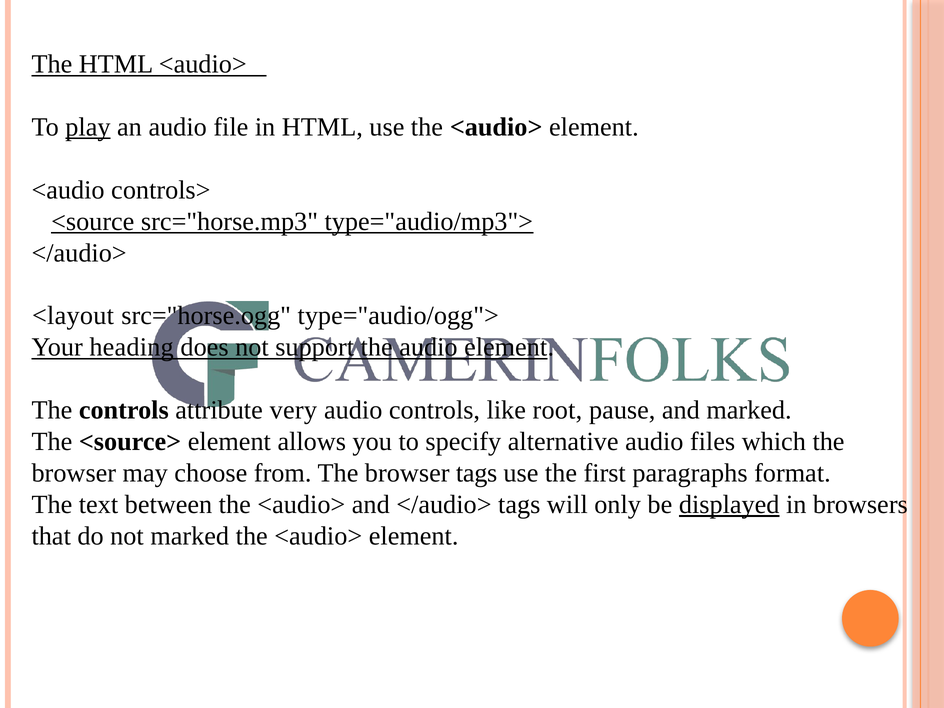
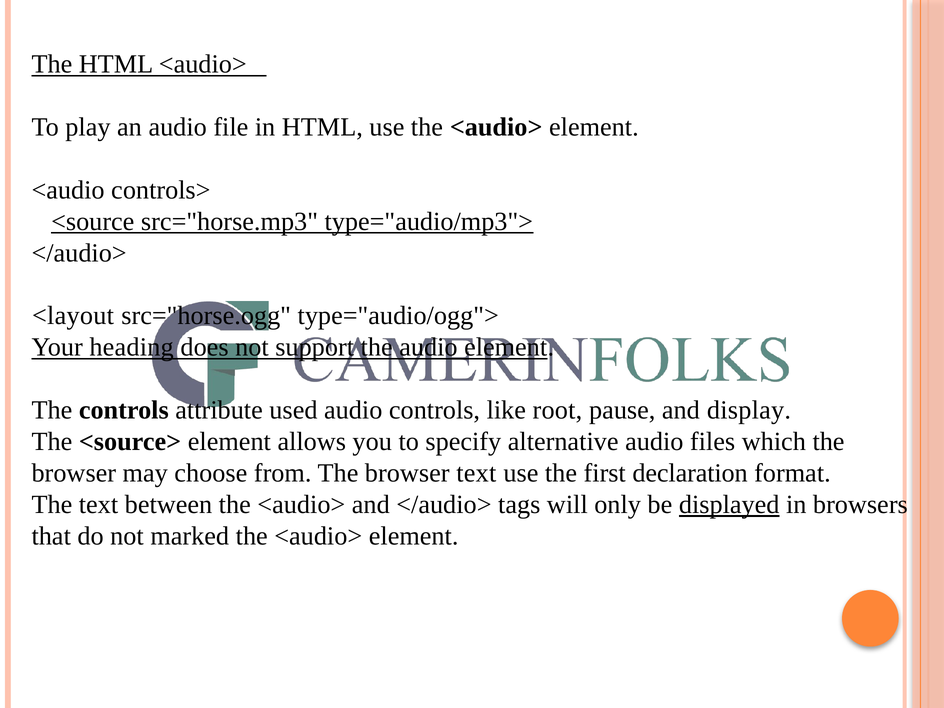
play underline: present -> none
very: very -> used
and marked: marked -> display
browser tags: tags -> text
paragraphs: paragraphs -> declaration
